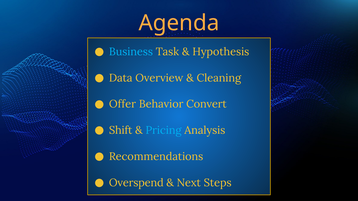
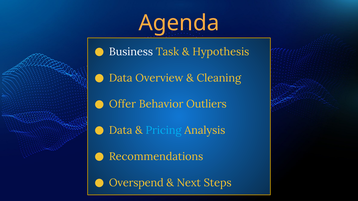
Business colour: light blue -> white
Convert: Convert -> Outliers
Shift at (121, 131): Shift -> Data
